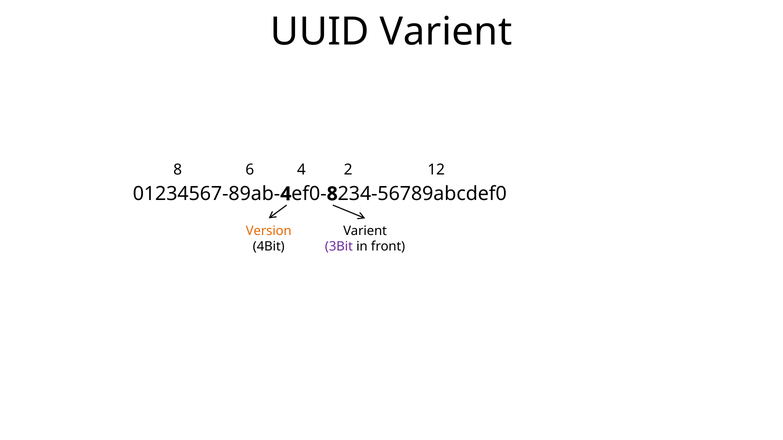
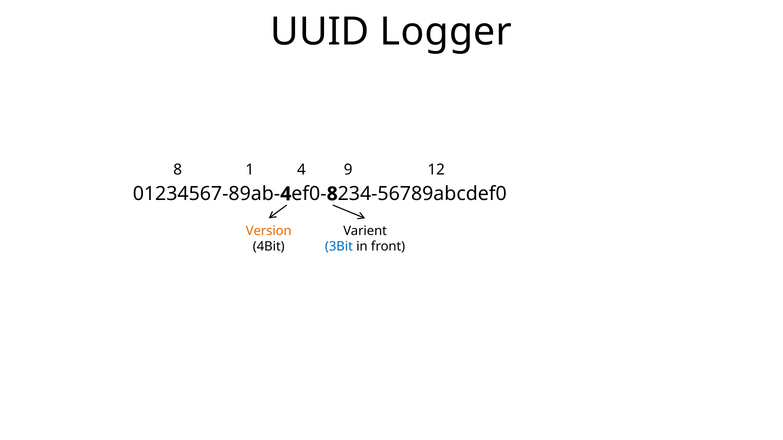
UUID Varient: Varient -> Logger
6: 6 -> 1
2: 2 -> 9
3Bit colour: purple -> blue
